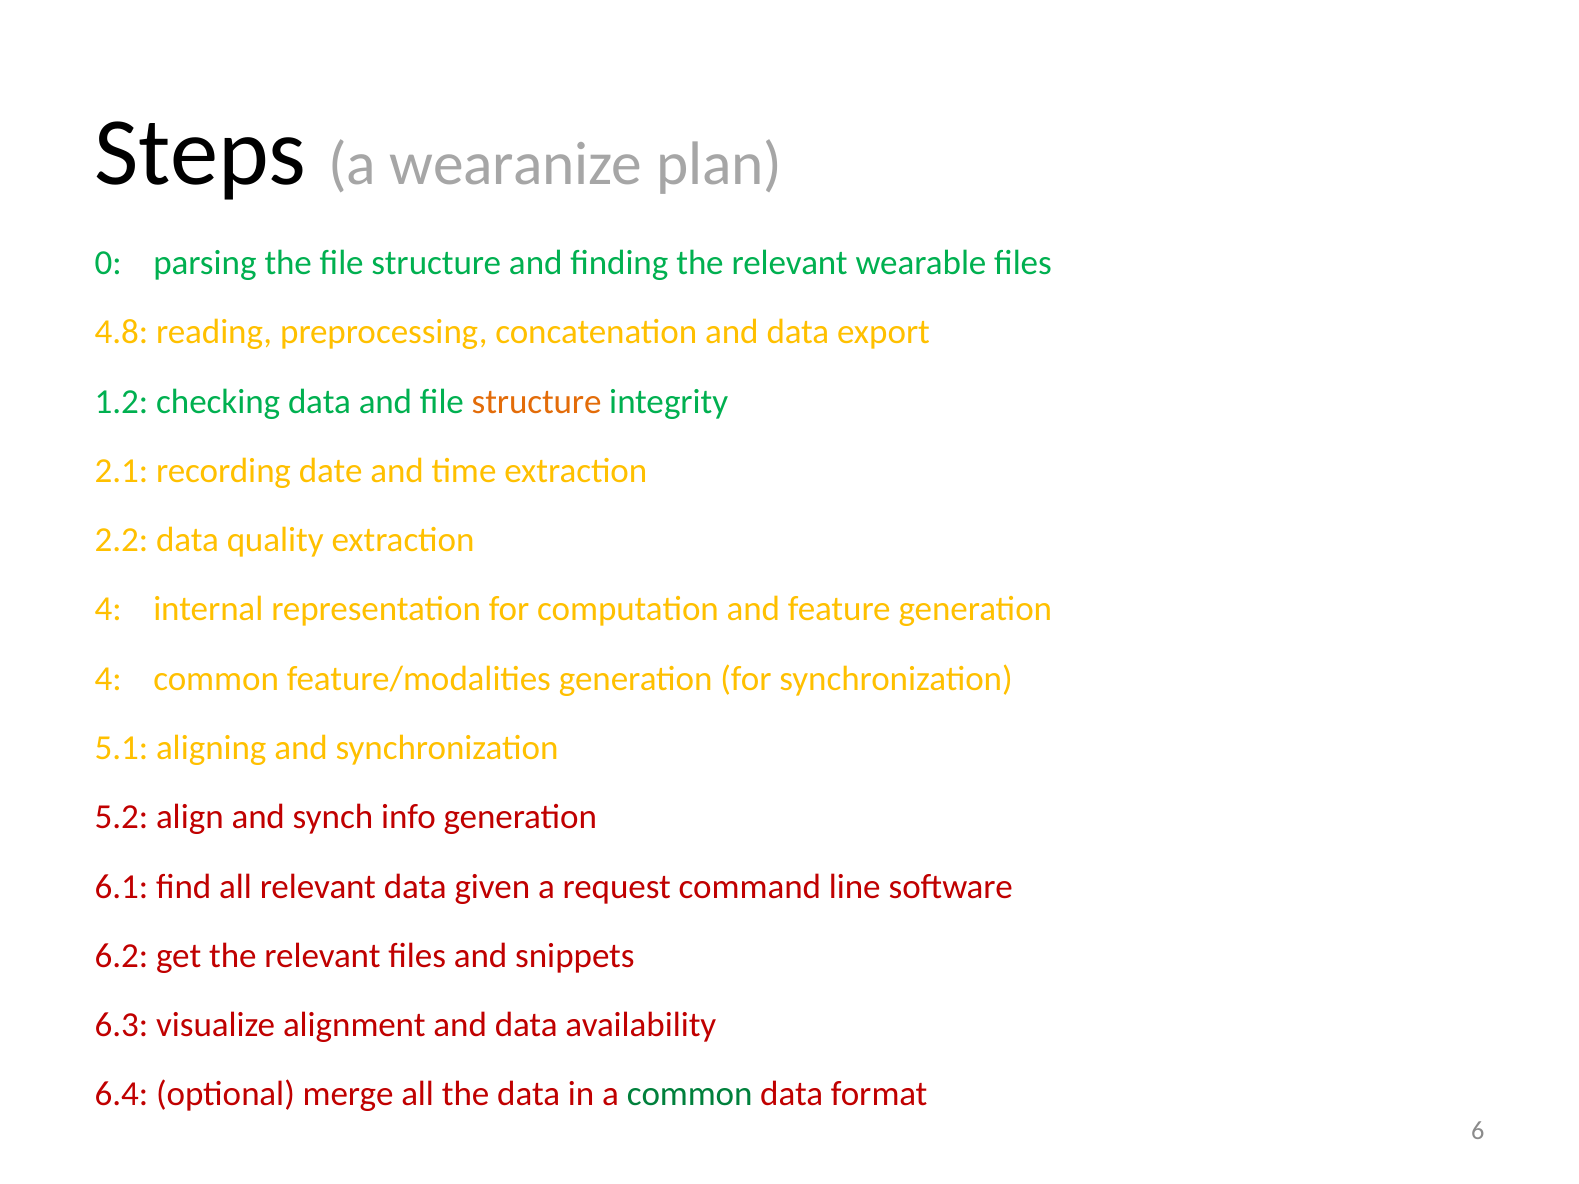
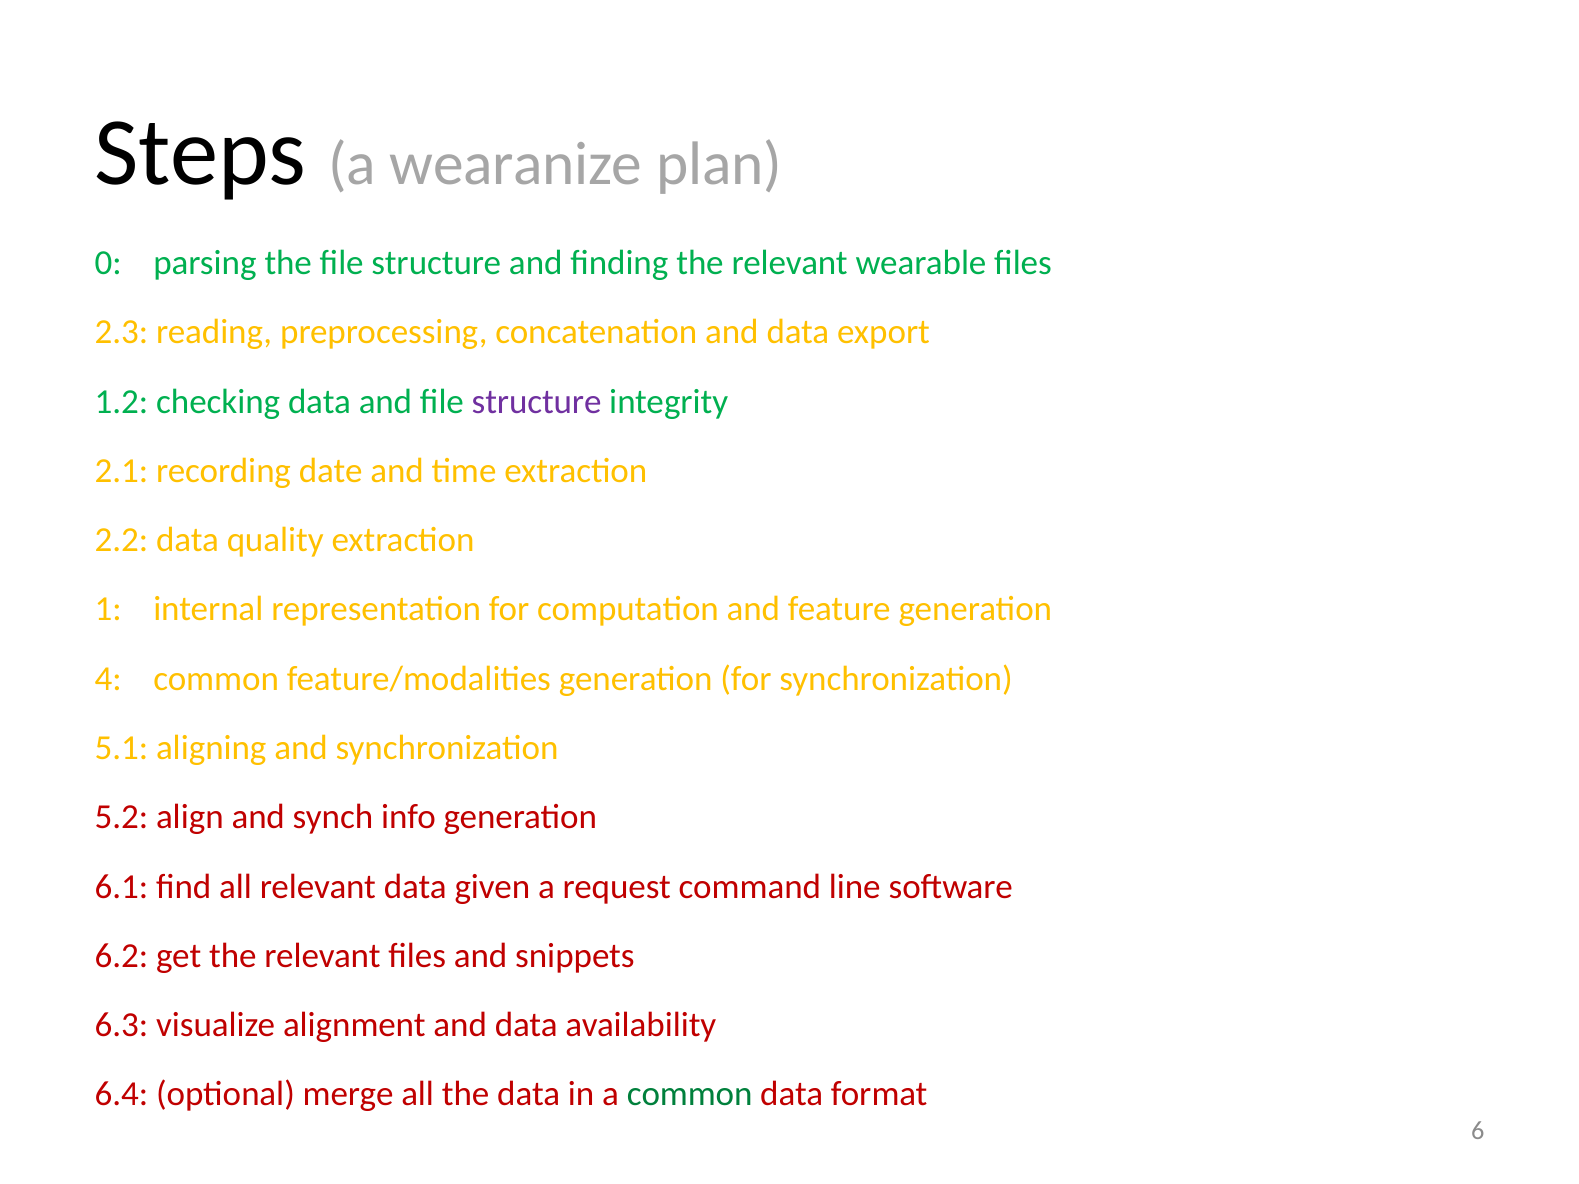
4.8: 4.8 -> 2.3
structure at (537, 402) colour: orange -> purple
4 at (108, 609): 4 -> 1
